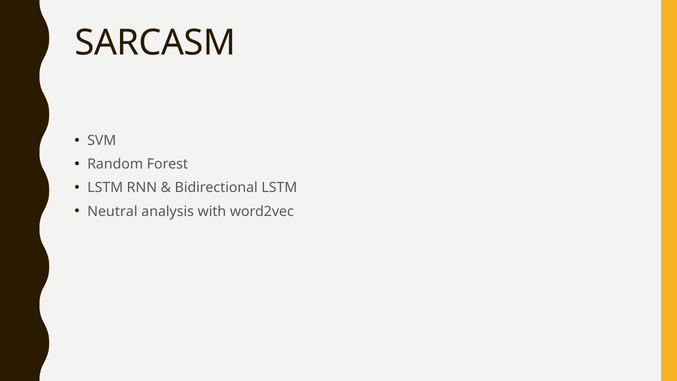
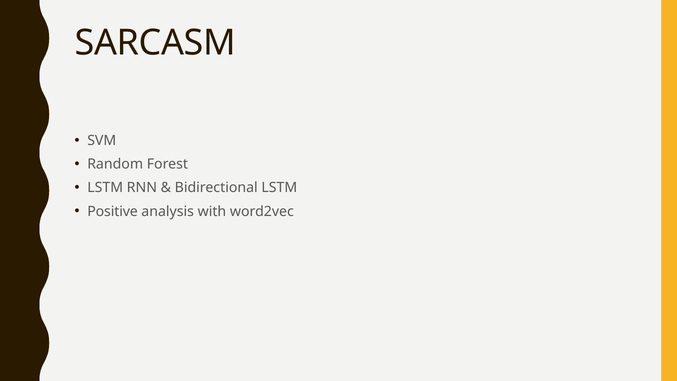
Neutral: Neutral -> Positive
